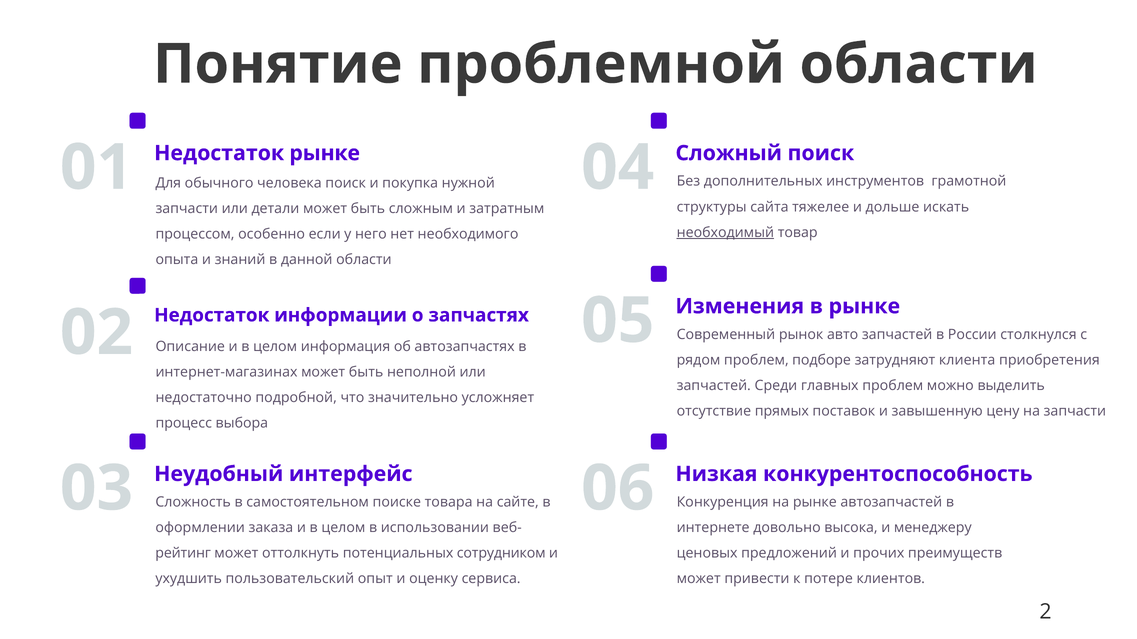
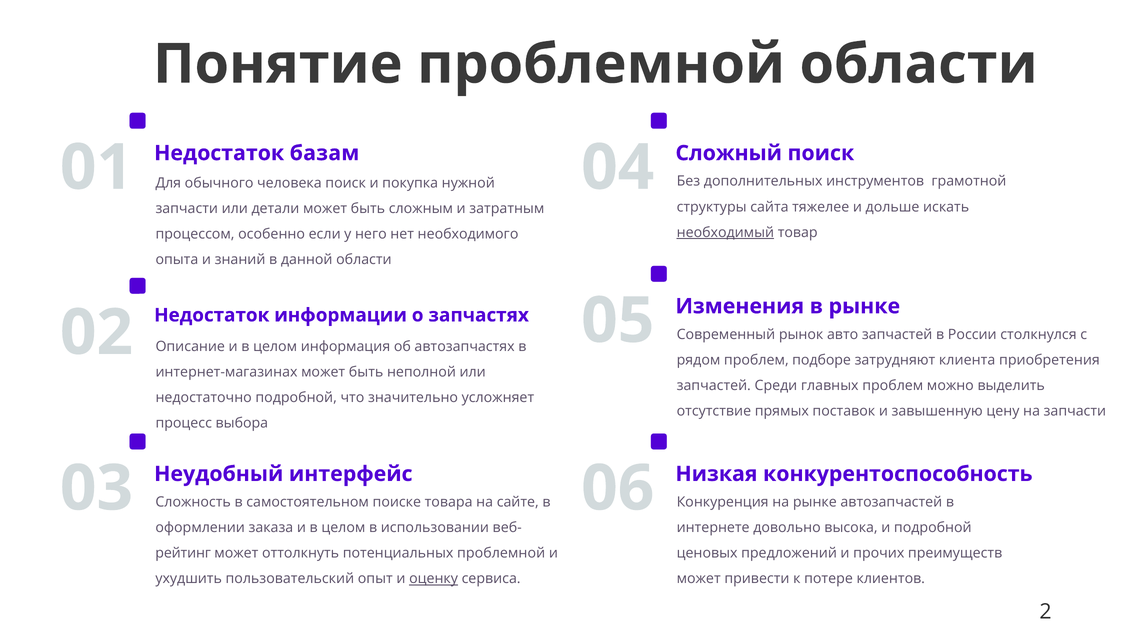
Недостаток рынке: рынке -> базам
и менеджеру: менеджеру -> подробной
потенциальных сотрудником: сотрудником -> проблемной
оценку underline: none -> present
